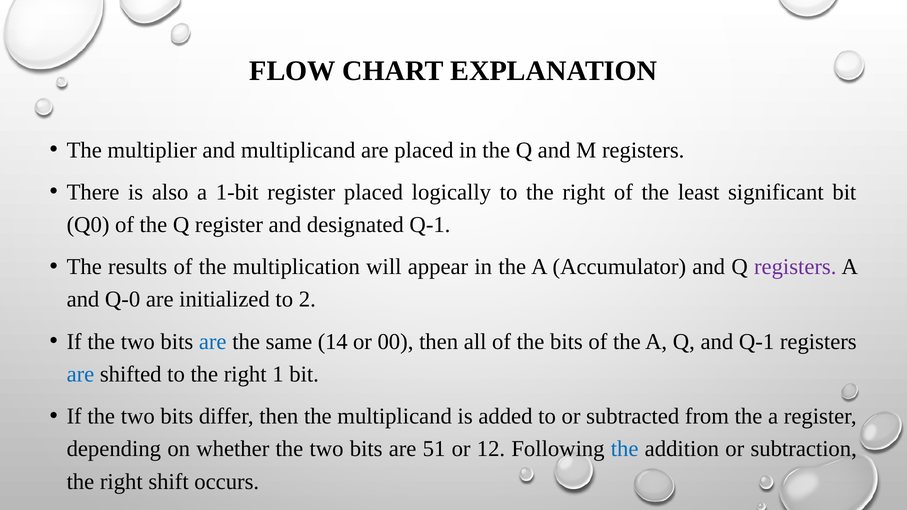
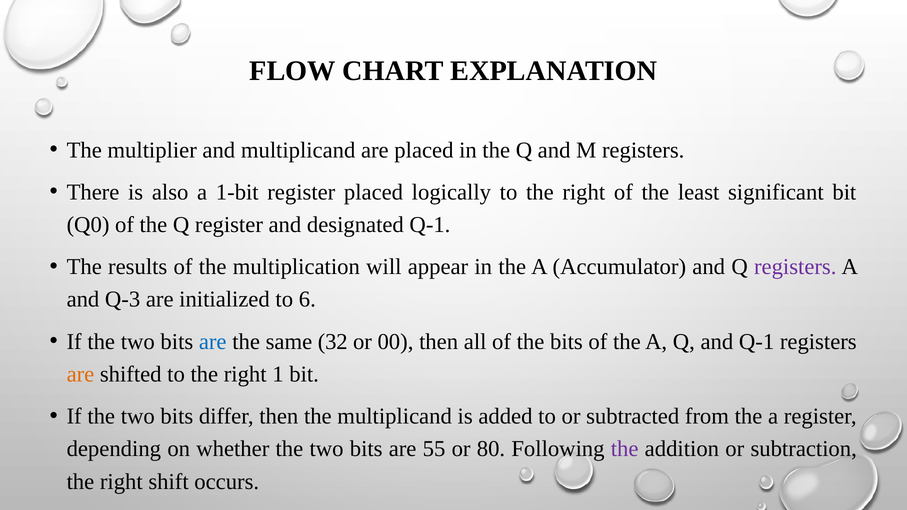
Q-0: Q-0 -> Q-3
2: 2 -> 6
14: 14 -> 32
are at (80, 374) colour: blue -> orange
51: 51 -> 55
12: 12 -> 80
the at (625, 449) colour: blue -> purple
